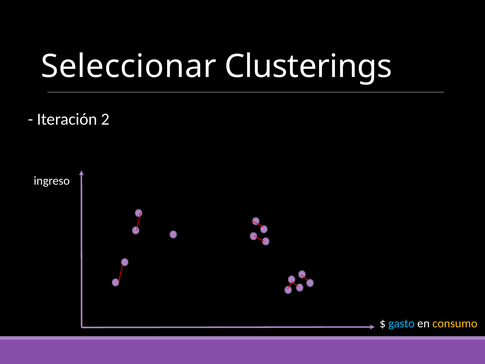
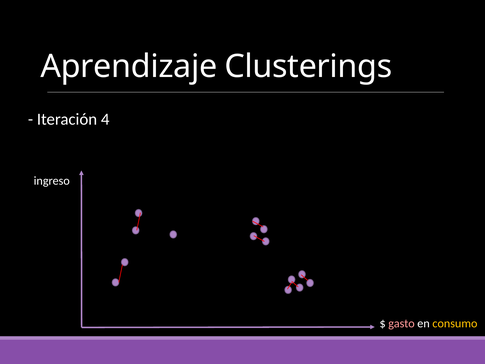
Seleccionar: Seleccionar -> Aprendizaje
2: 2 -> 4
gasto colour: light blue -> pink
